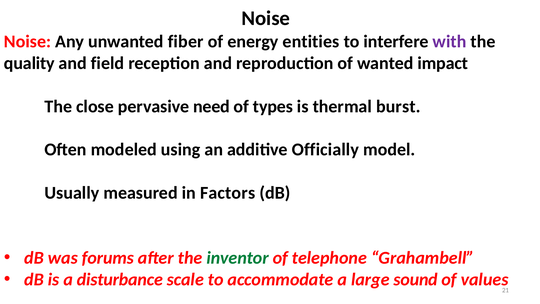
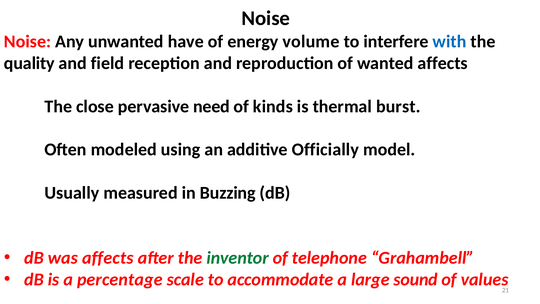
fiber: fiber -> have
entities: entities -> volume
with colour: purple -> blue
wanted impact: impact -> affects
types: types -> kinds
Factors: Factors -> Buzzing
was forums: forums -> affects
disturbance: disturbance -> percentage
